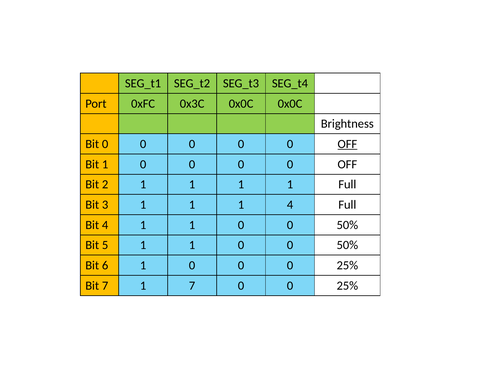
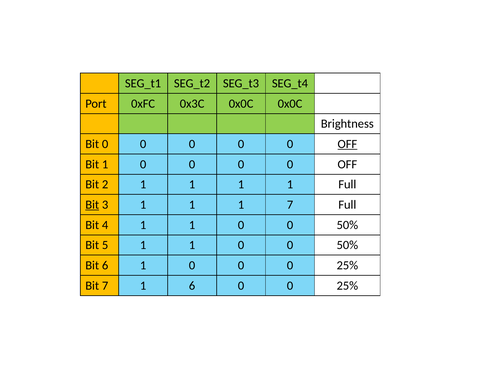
Bit at (92, 204) underline: none -> present
1 4: 4 -> 7
1 7: 7 -> 6
